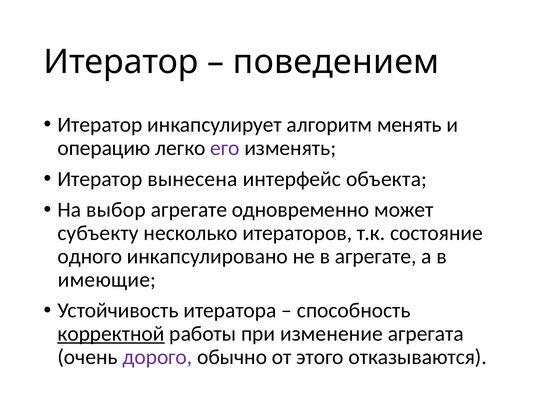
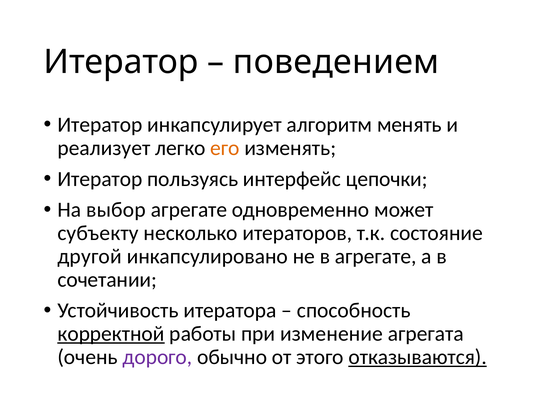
операцию: операцию -> реализует
его colour: purple -> orange
вынесена: вынесена -> пользуясь
объекта: объекта -> цепочки
одного: одного -> другой
имеющие: имеющие -> сочетании
отказываются underline: none -> present
